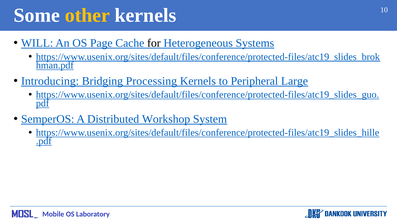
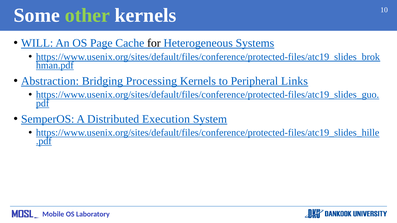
other colour: yellow -> light green
Introducing: Introducing -> Abstraction
Large: Large -> Links
Workshop: Workshop -> Execution
